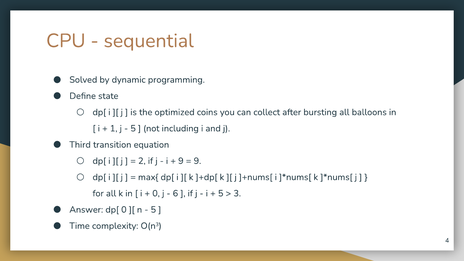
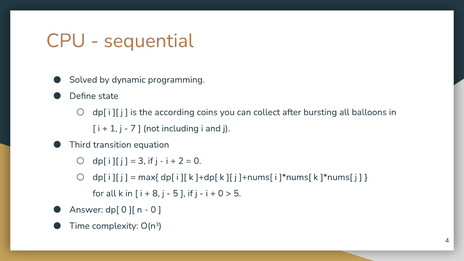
optimized: optimized -> according
5 at (133, 128): 5 -> 7
2: 2 -> 3
9 at (181, 161): 9 -> 2
9 at (197, 161): 9 -> 0
0 at (156, 193): 0 -> 8
6 at (175, 193): 6 -> 5
5 at (221, 193): 5 -> 0
3 at (237, 193): 3 -> 5
5 at (153, 210): 5 -> 0
